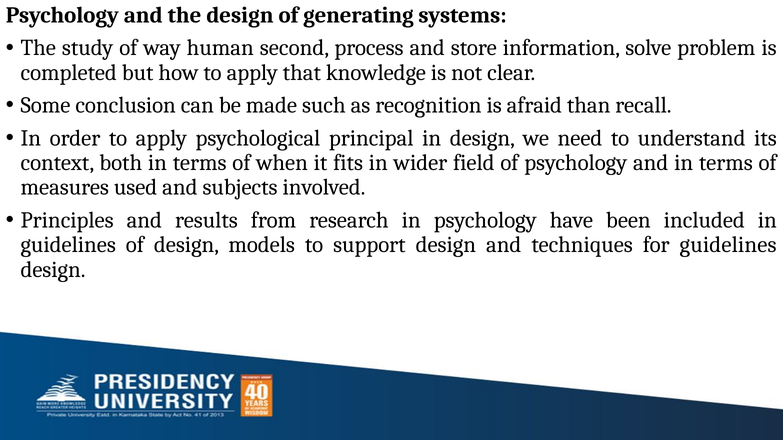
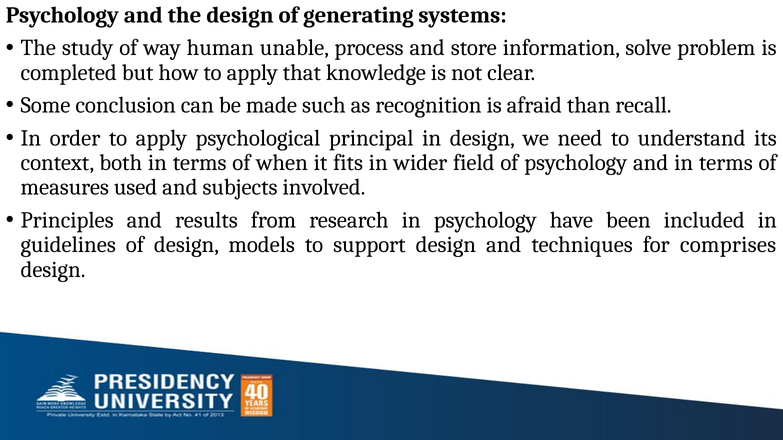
second: second -> unable
for guidelines: guidelines -> comprises
